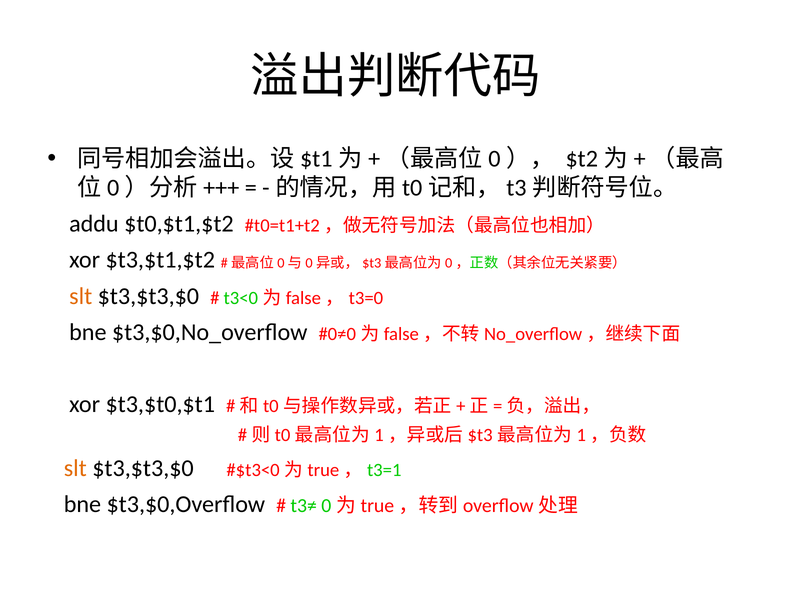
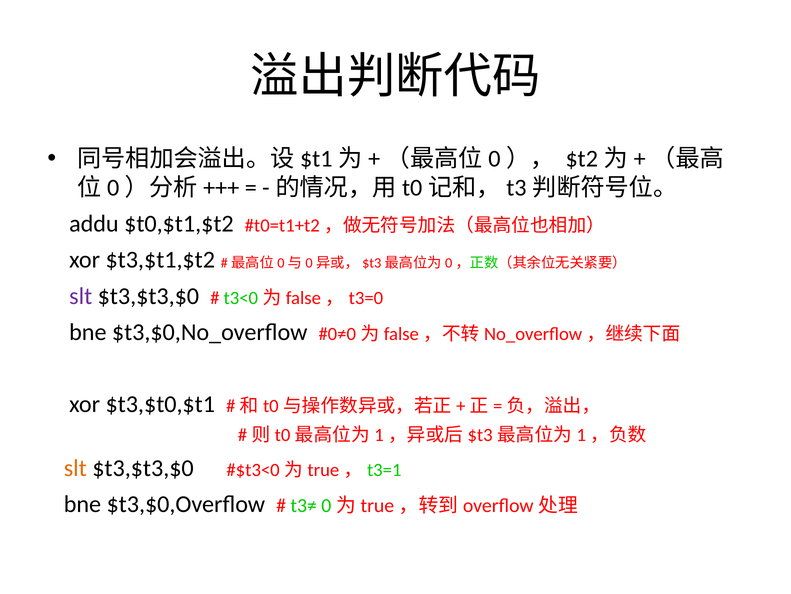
slt at (81, 296) colour: orange -> purple
